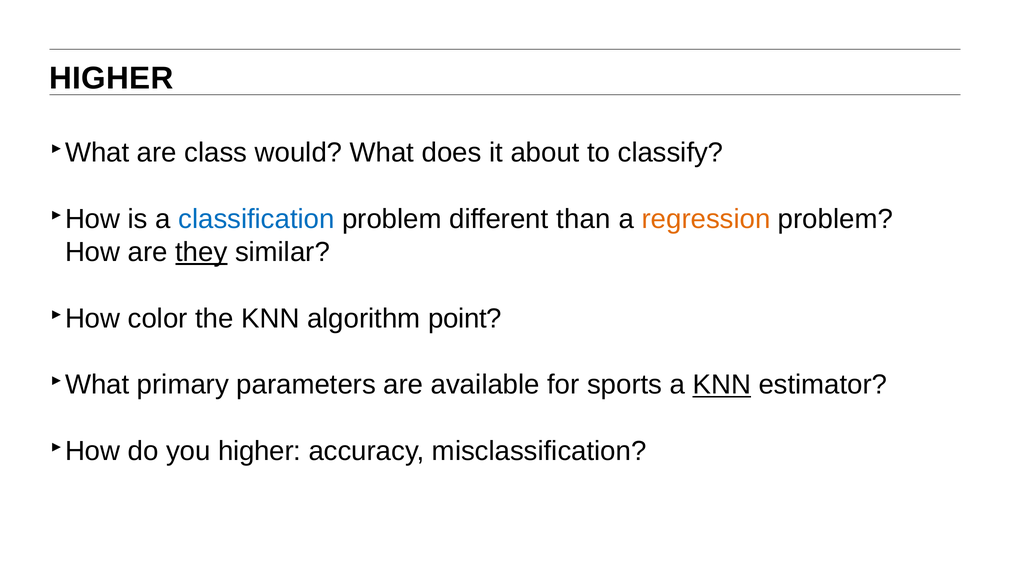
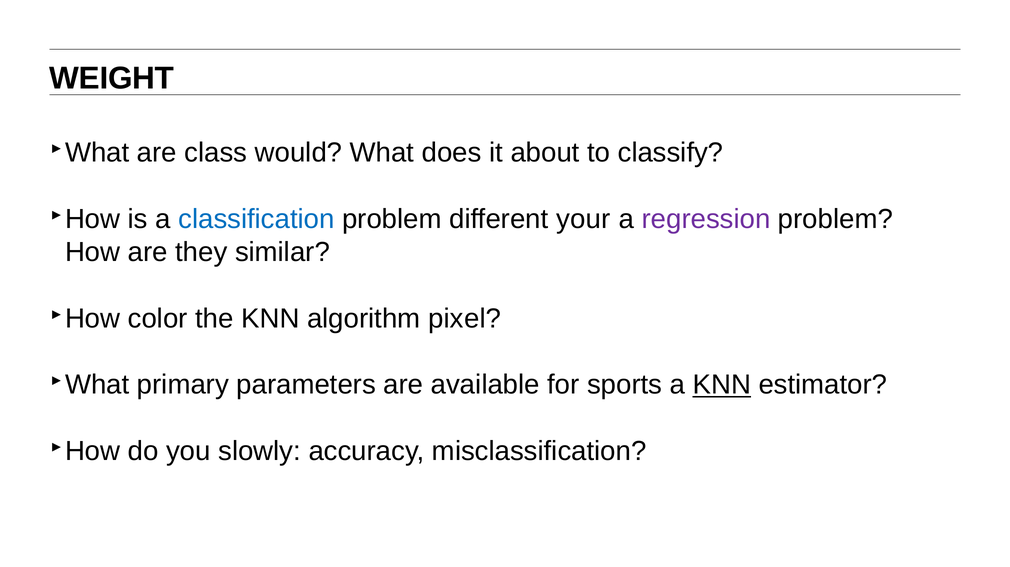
HIGHER at (111, 78): HIGHER -> WEIGHT
than: than -> your
regression colour: orange -> purple
they underline: present -> none
point: point -> pixel
you higher: higher -> slowly
